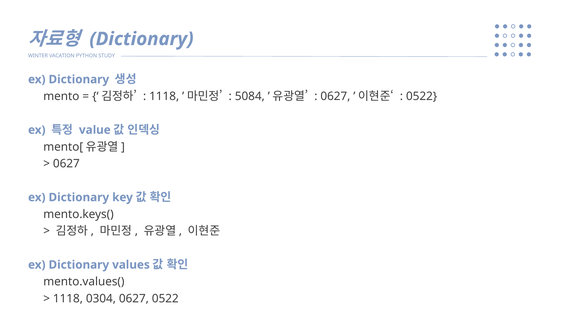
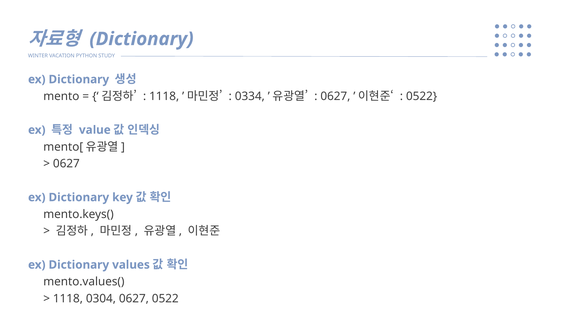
5084: 5084 -> 0334
